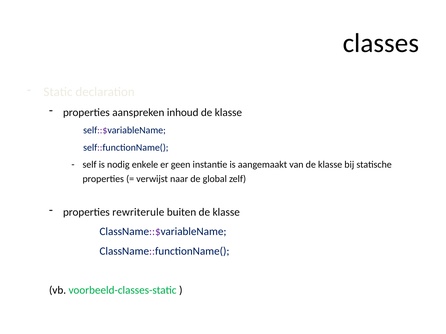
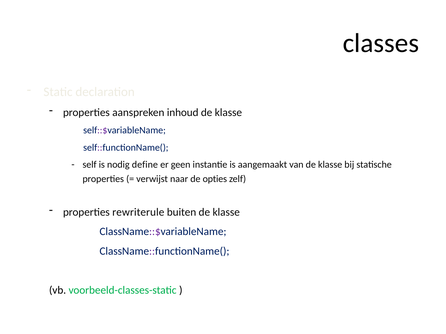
enkele: enkele -> define
global: global -> opties
